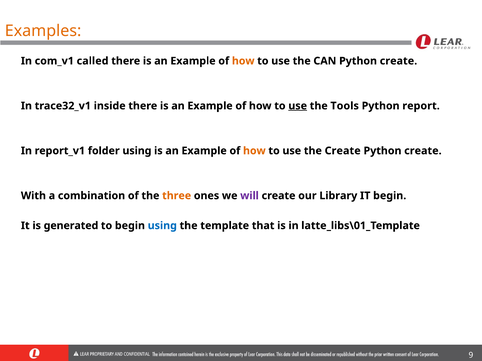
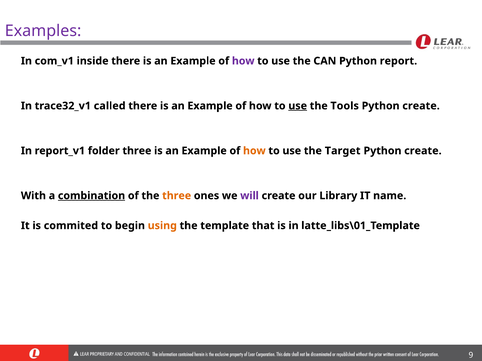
Examples colour: orange -> purple
called: called -> inside
how at (243, 61) colour: orange -> purple
CAN Python create: create -> report
inside: inside -> called
report at (421, 106): report -> create
folder using: using -> three
the Create: Create -> Target
combination underline: none -> present
IT begin: begin -> name
generated: generated -> commited
using at (162, 226) colour: blue -> orange
